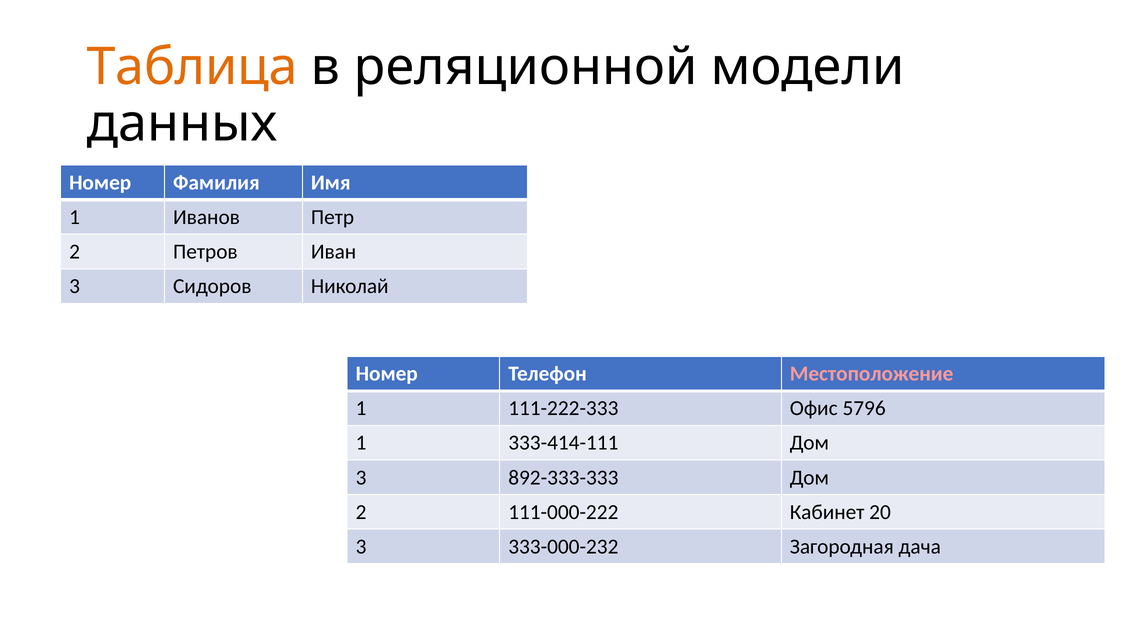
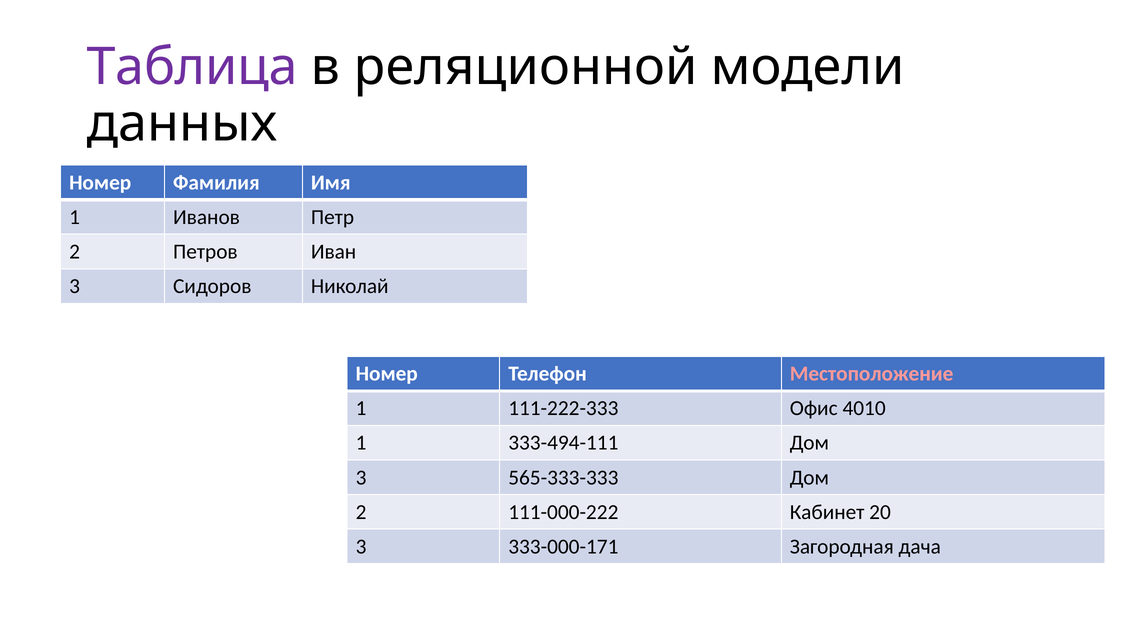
Таблица colour: orange -> purple
5796: 5796 -> 4010
333-414-111: 333-414-111 -> 333-494-111
892-333-333: 892-333-333 -> 565-333-333
333-000-232: 333-000-232 -> 333-000-171
